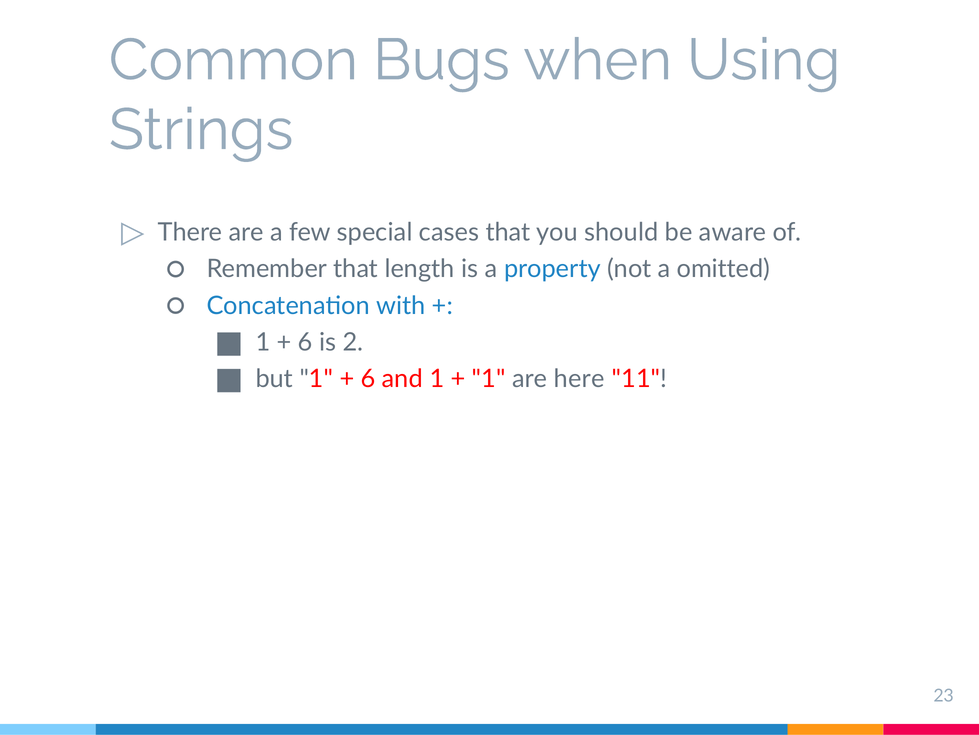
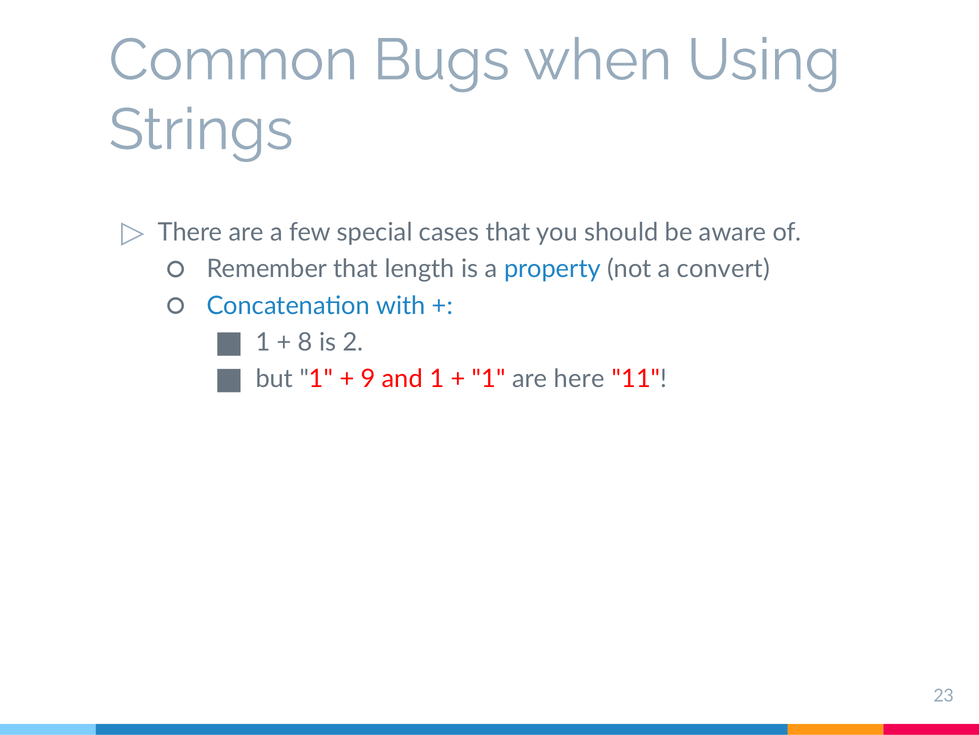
omitted: omitted -> convert
6 at (305, 342): 6 -> 8
6 at (368, 378): 6 -> 9
